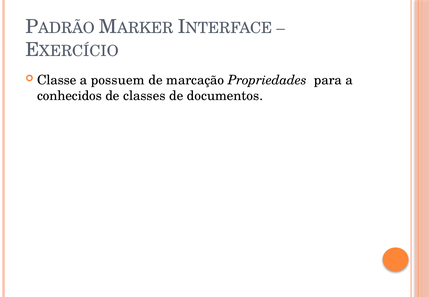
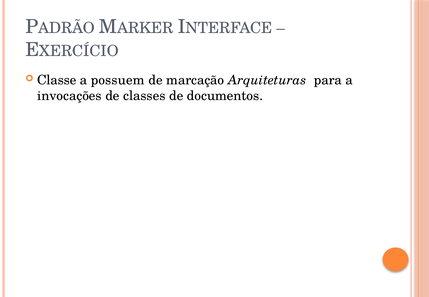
Propriedades: Propriedades -> Arquiteturas
conhecidos: conhecidos -> invocações
